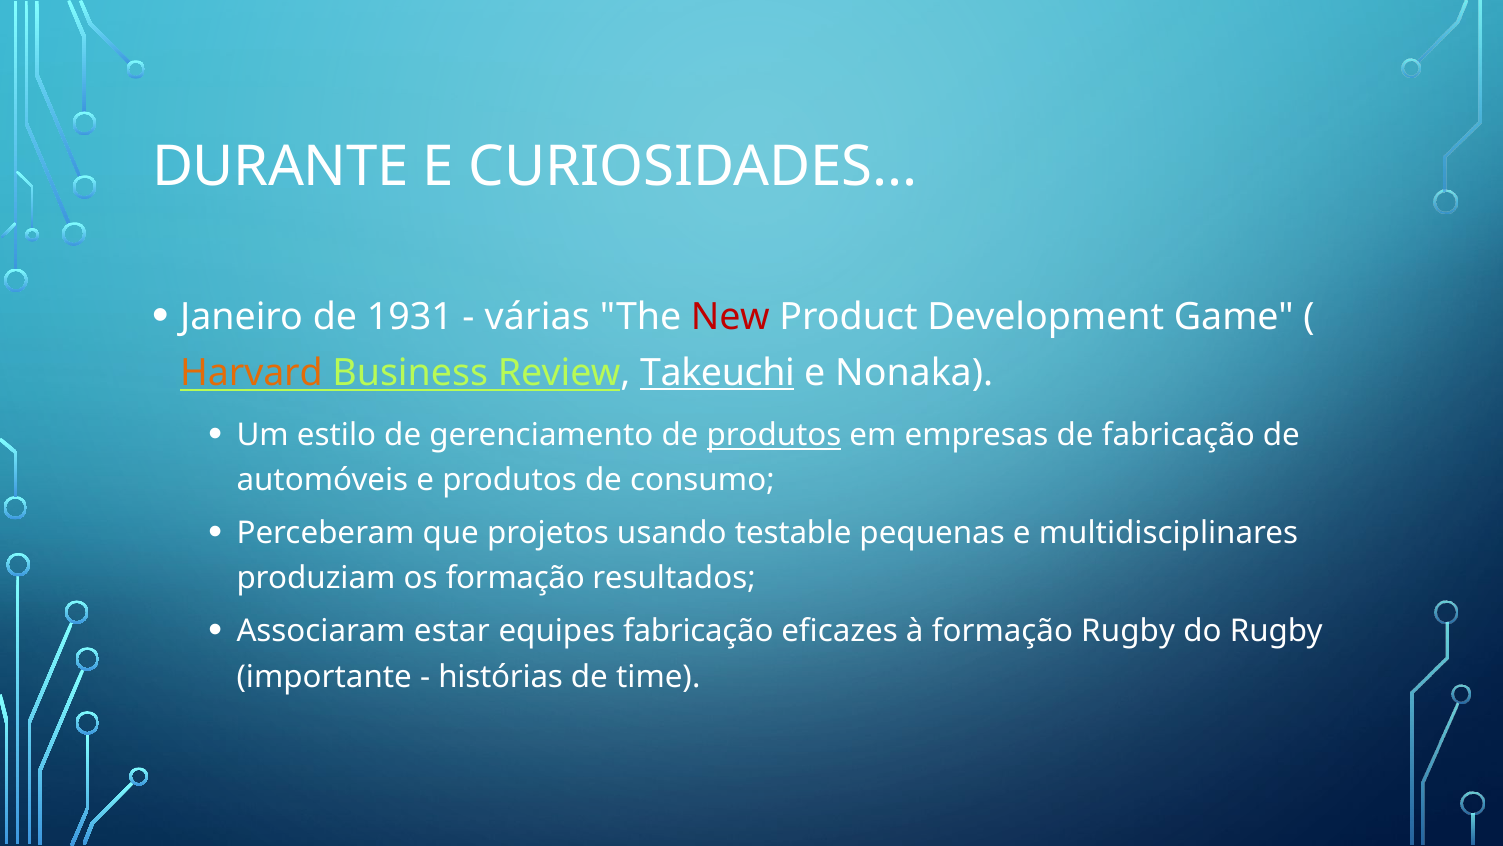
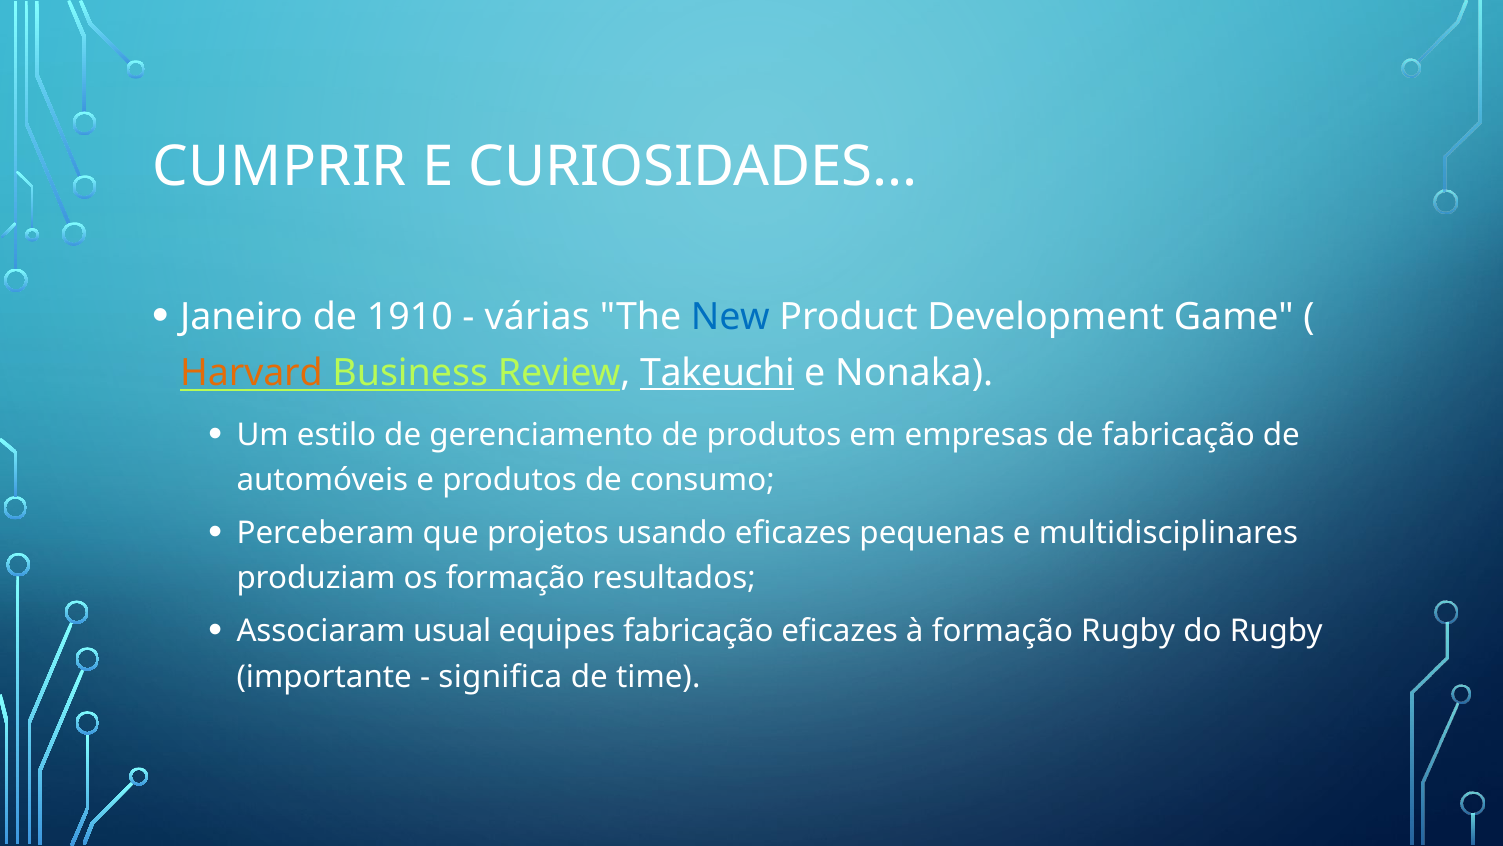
DURANTE: DURANTE -> CUMPRIR
1931: 1931 -> 1910
New colour: red -> blue
produtos at (774, 435) underline: present -> none
usando testable: testable -> eficazes
estar: estar -> usual
histórias: histórias -> significa
